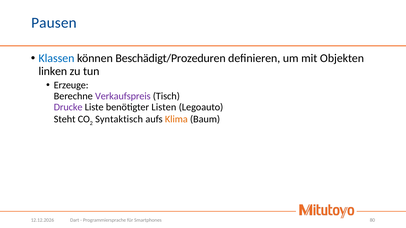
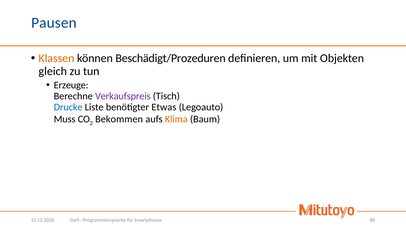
Klassen colour: blue -> orange
linken: linken -> gleich
Drucke colour: purple -> blue
Listen: Listen -> Etwas
Steht: Steht -> Muss
Syntaktisch: Syntaktisch -> Bekommen
